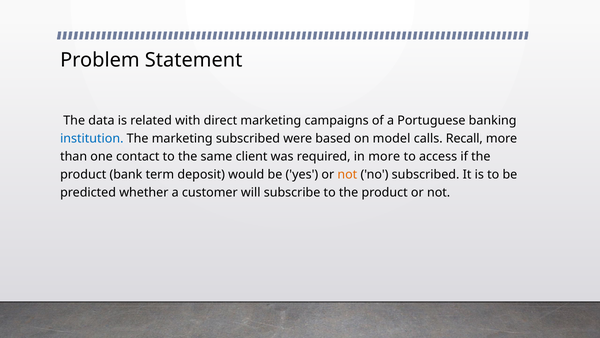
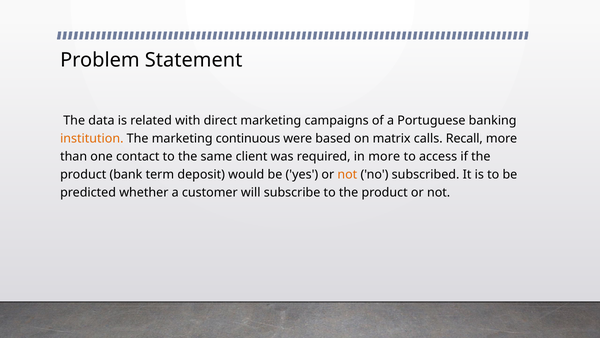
institution colour: blue -> orange
marketing subscribed: subscribed -> continuous
model: model -> matrix
